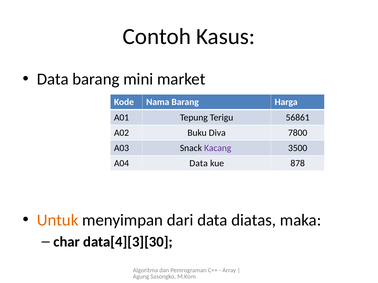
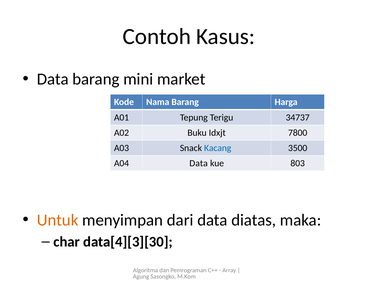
56861: 56861 -> 34737
Diva: Diva -> Idxjt
Kacang colour: purple -> blue
878: 878 -> 803
